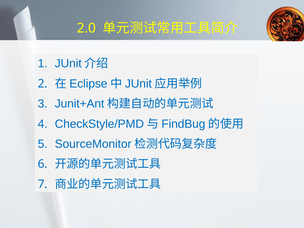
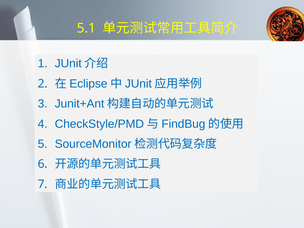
2.0: 2.0 -> 5.1
